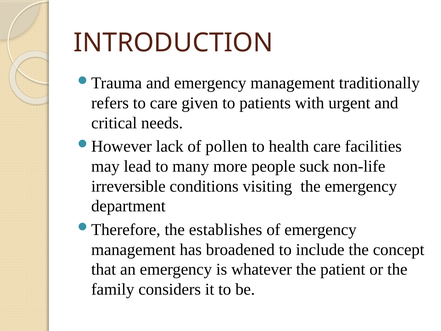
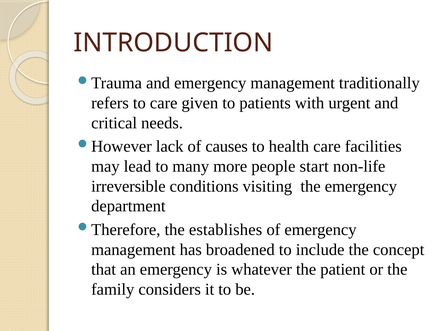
pollen: pollen -> causes
suck: suck -> start
